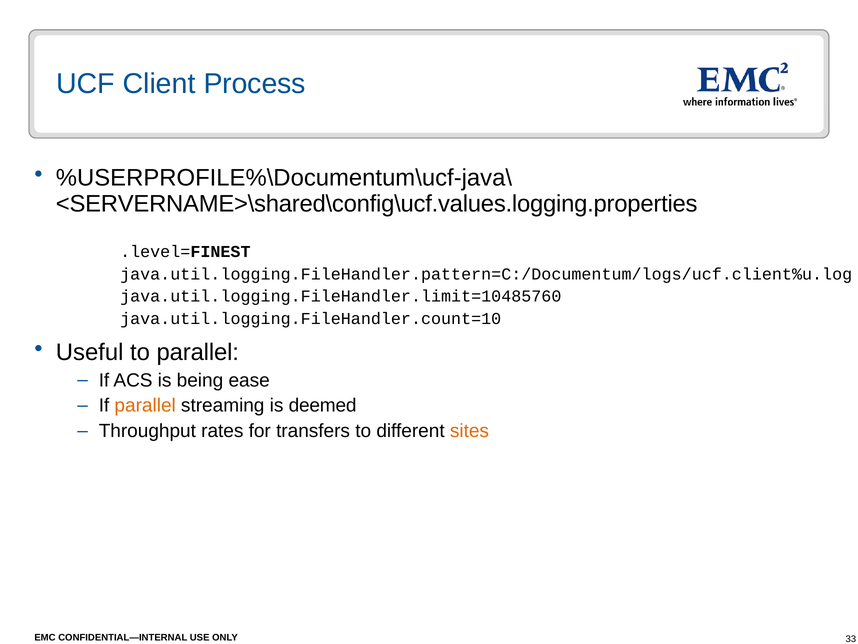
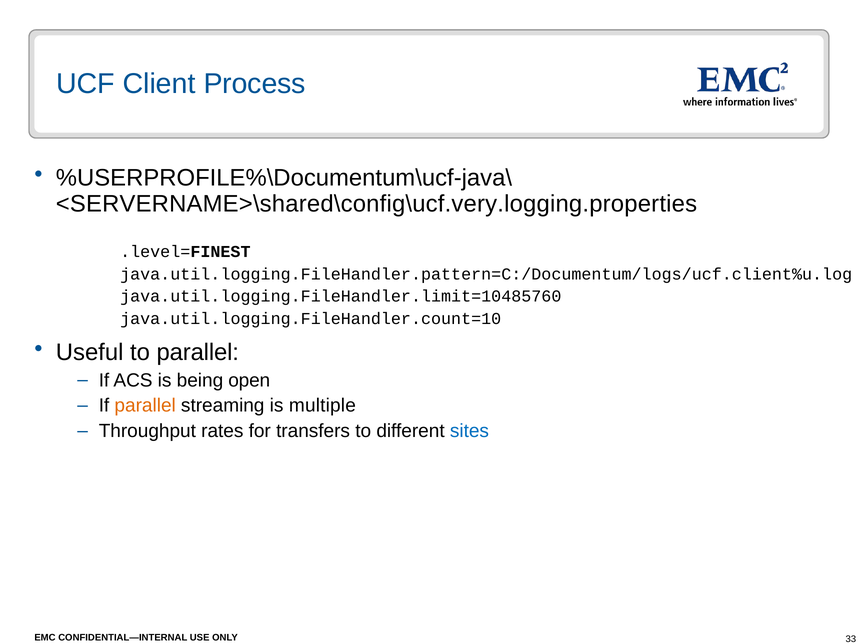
<SERVERNAME>\shared\config\ucf.values.logging.properties: <SERVERNAME>\shared\config\ucf.values.logging.properties -> <SERVERNAME>\shared\config\ucf.very.logging.properties
ease: ease -> open
deemed: deemed -> multiple
sites colour: orange -> blue
